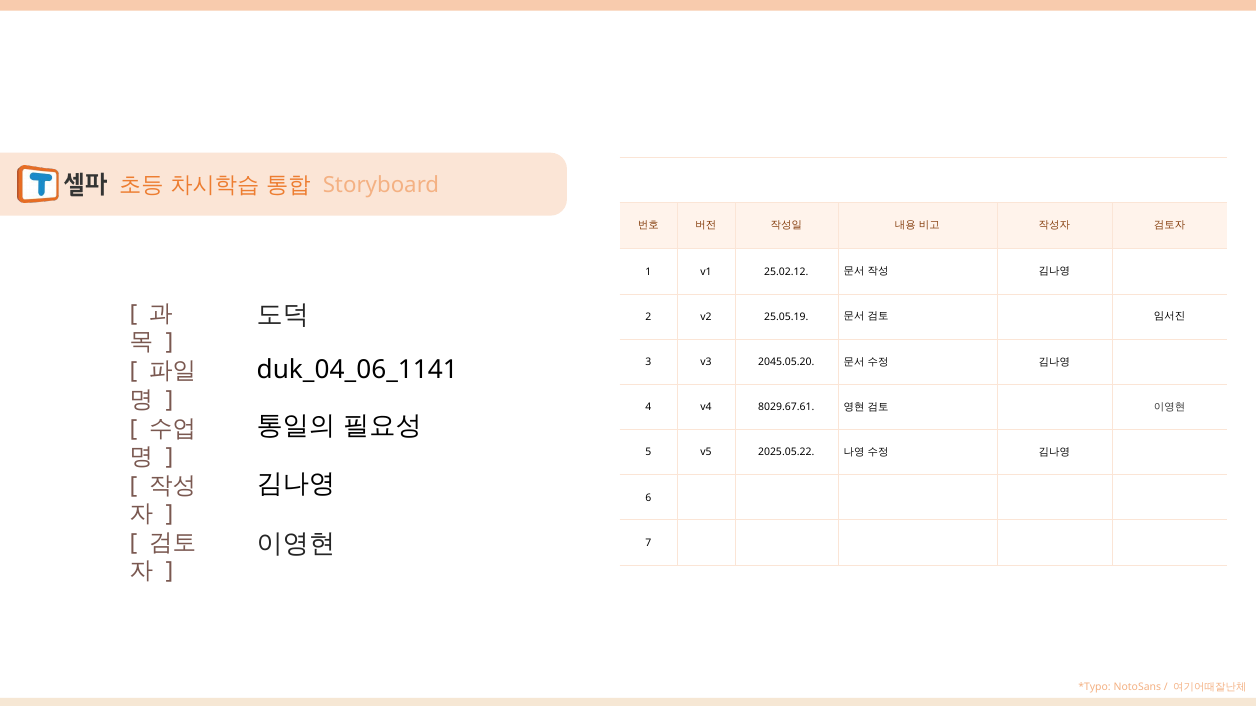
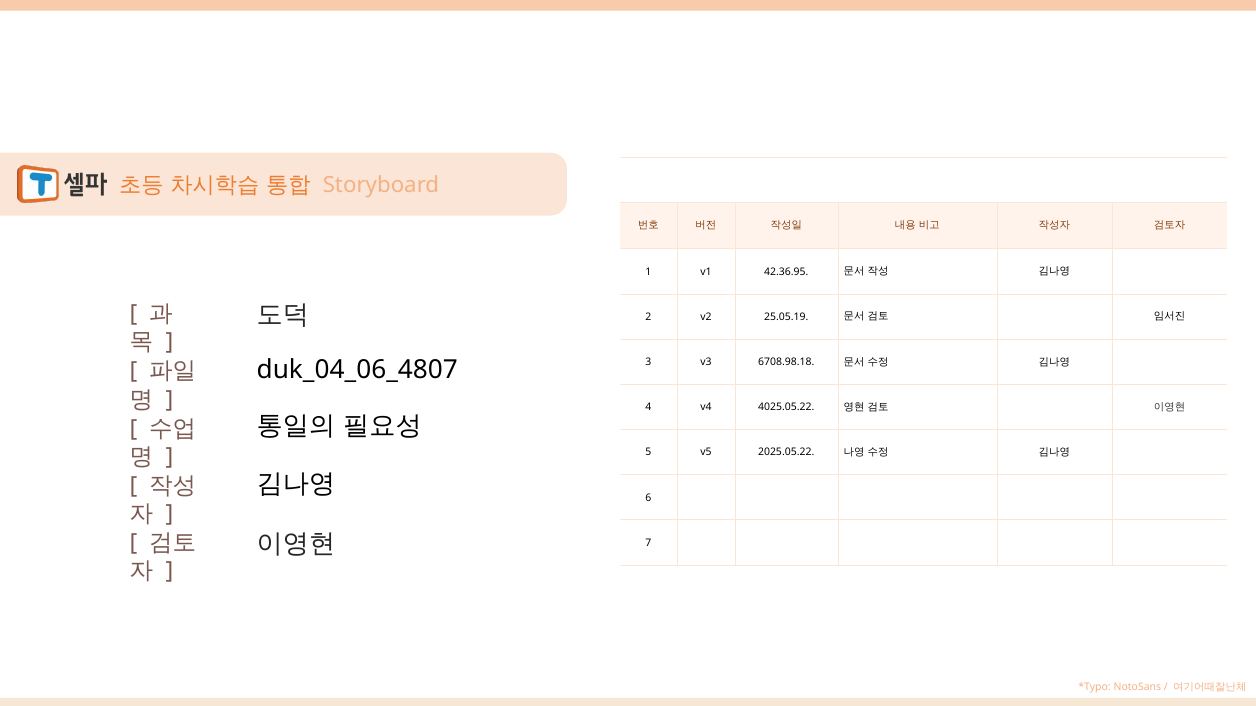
25.02.12: 25.02.12 -> 42.36.95
2045.05.20: 2045.05.20 -> 6708.98.18
duk_04_06_1141: duk_04_06_1141 -> duk_04_06_4807
8029.67.61: 8029.67.61 -> 4025.05.22
